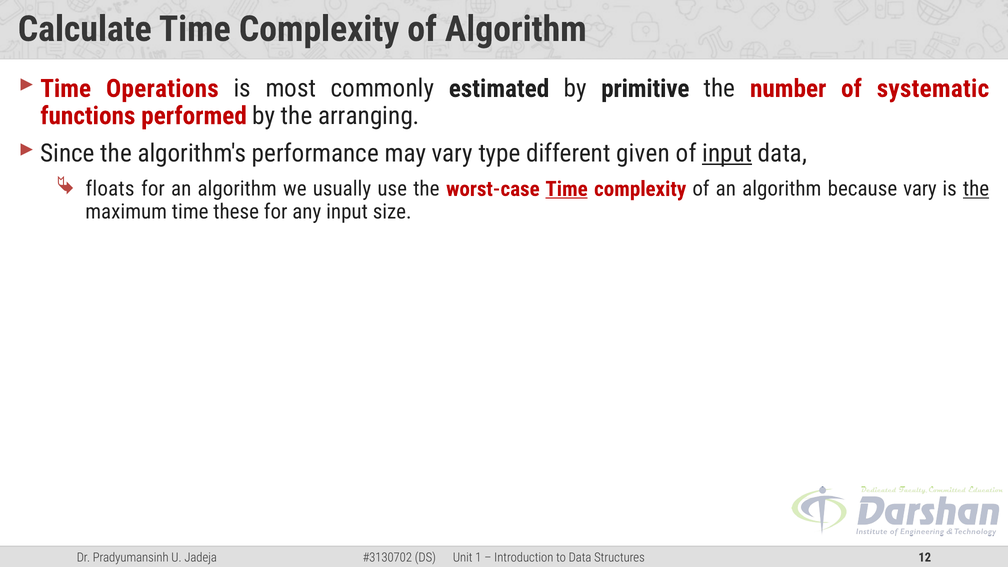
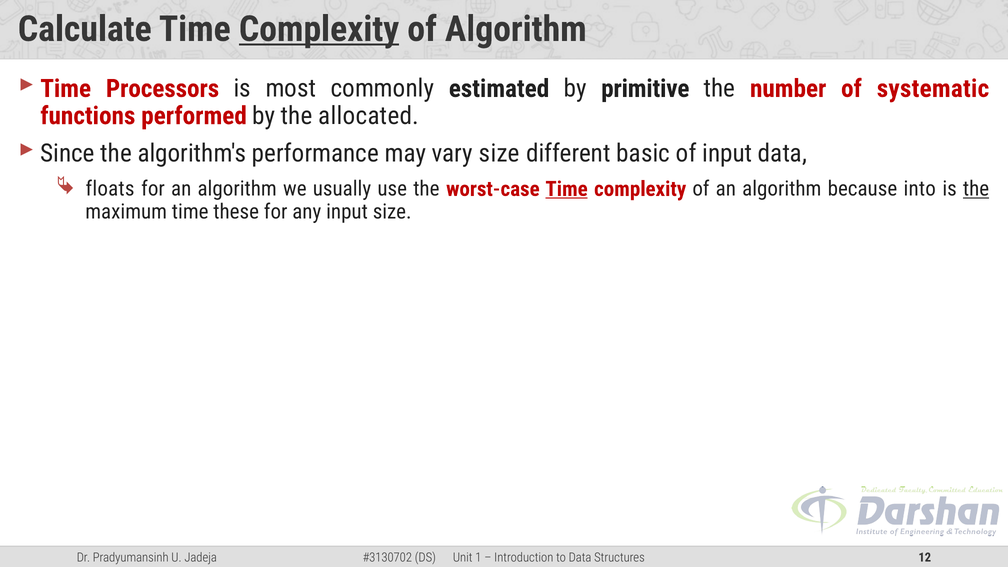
Complexity at (319, 29) underline: none -> present
Operations: Operations -> Processors
arranging: arranging -> allocated
vary type: type -> size
given: given -> basic
input at (727, 154) underline: present -> none
because vary: vary -> into
